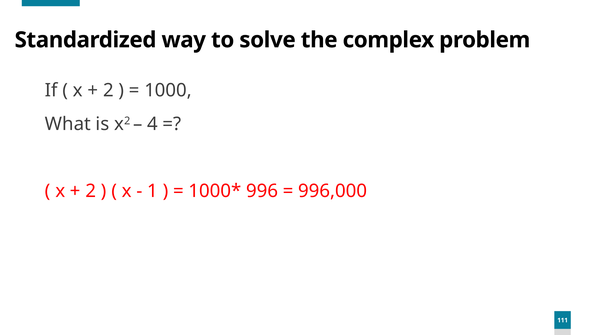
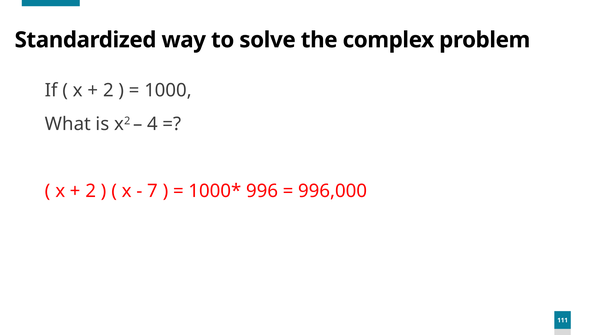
1: 1 -> 7
